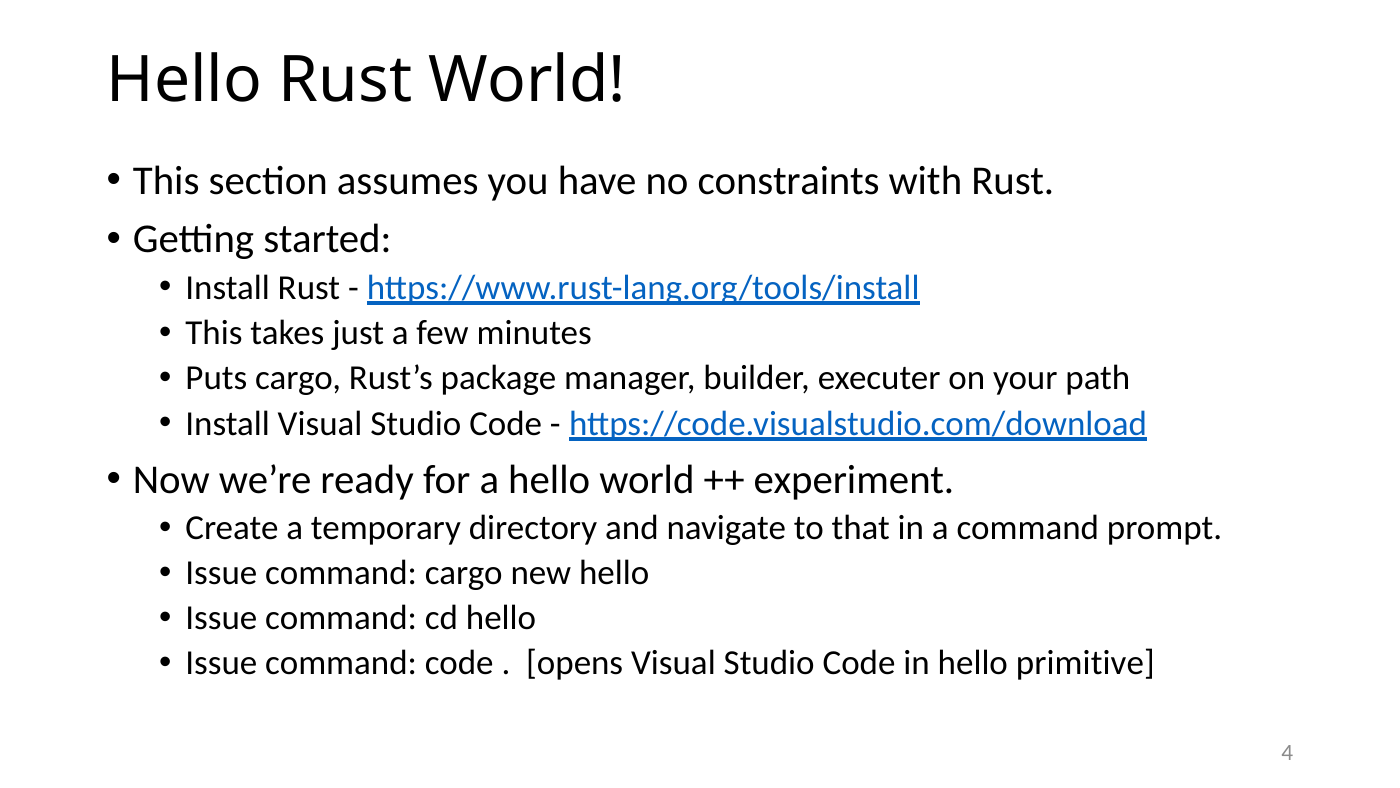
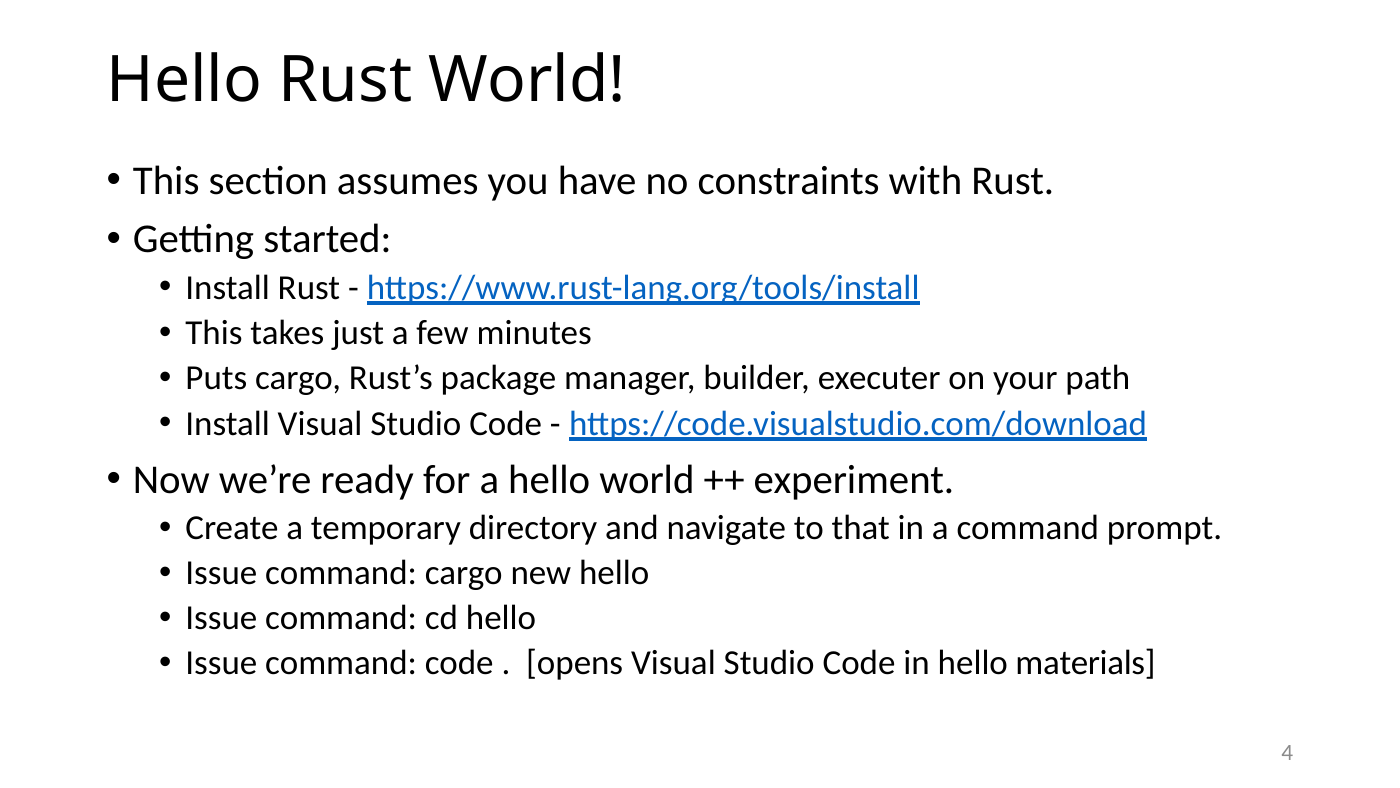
primitive: primitive -> materials
